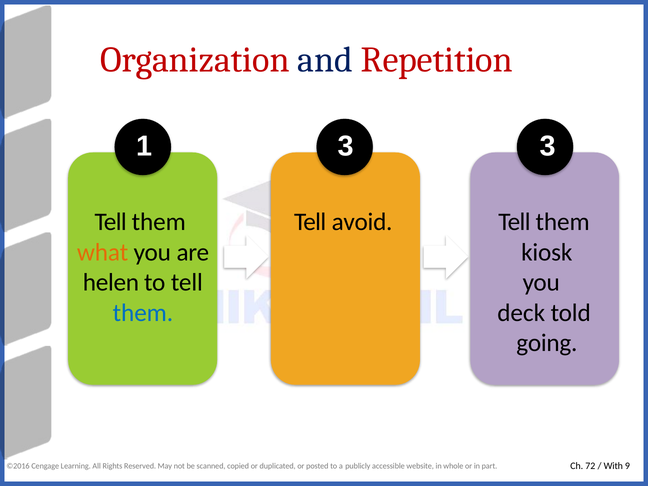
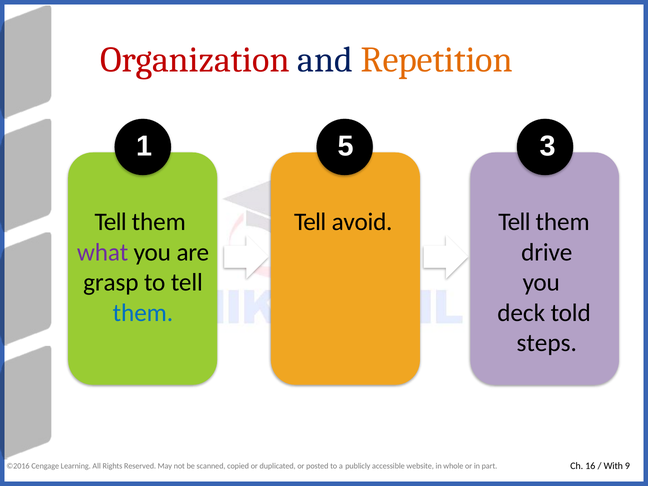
Repetition colour: red -> orange
1 3: 3 -> 5
what colour: orange -> purple
kiosk: kiosk -> drive
helen: helen -> grasp
going: going -> steps
72: 72 -> 16
